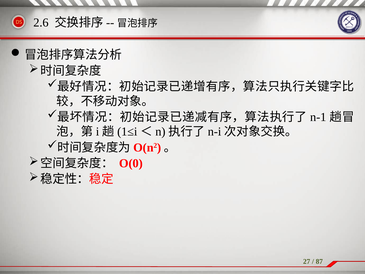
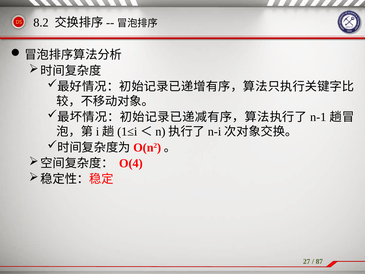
2.6: 2.6 -> 8.2
O(0: O(0 -> O(4
